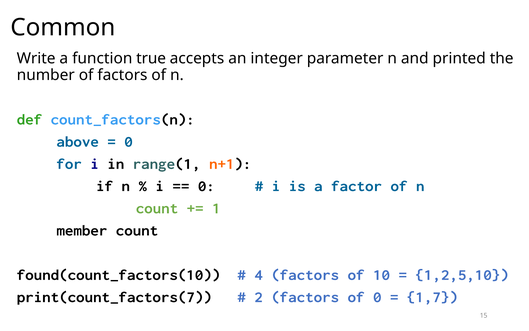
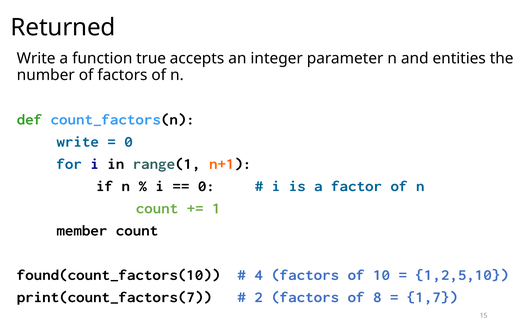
Common: Common -> Returned
printed: printed -> entities
above at (78, 141): above -> write
of 0: 0 -> 8
